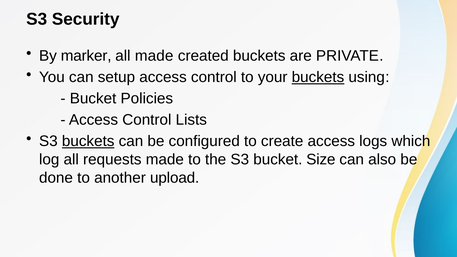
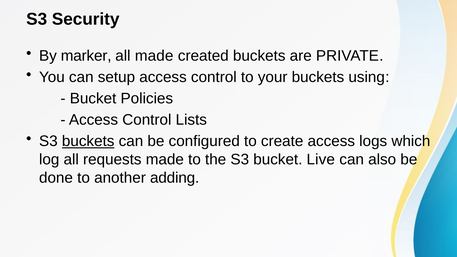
buckets at (318, 77) underline: present -> none
Size: Size -> Live
upload: upload -> adding
